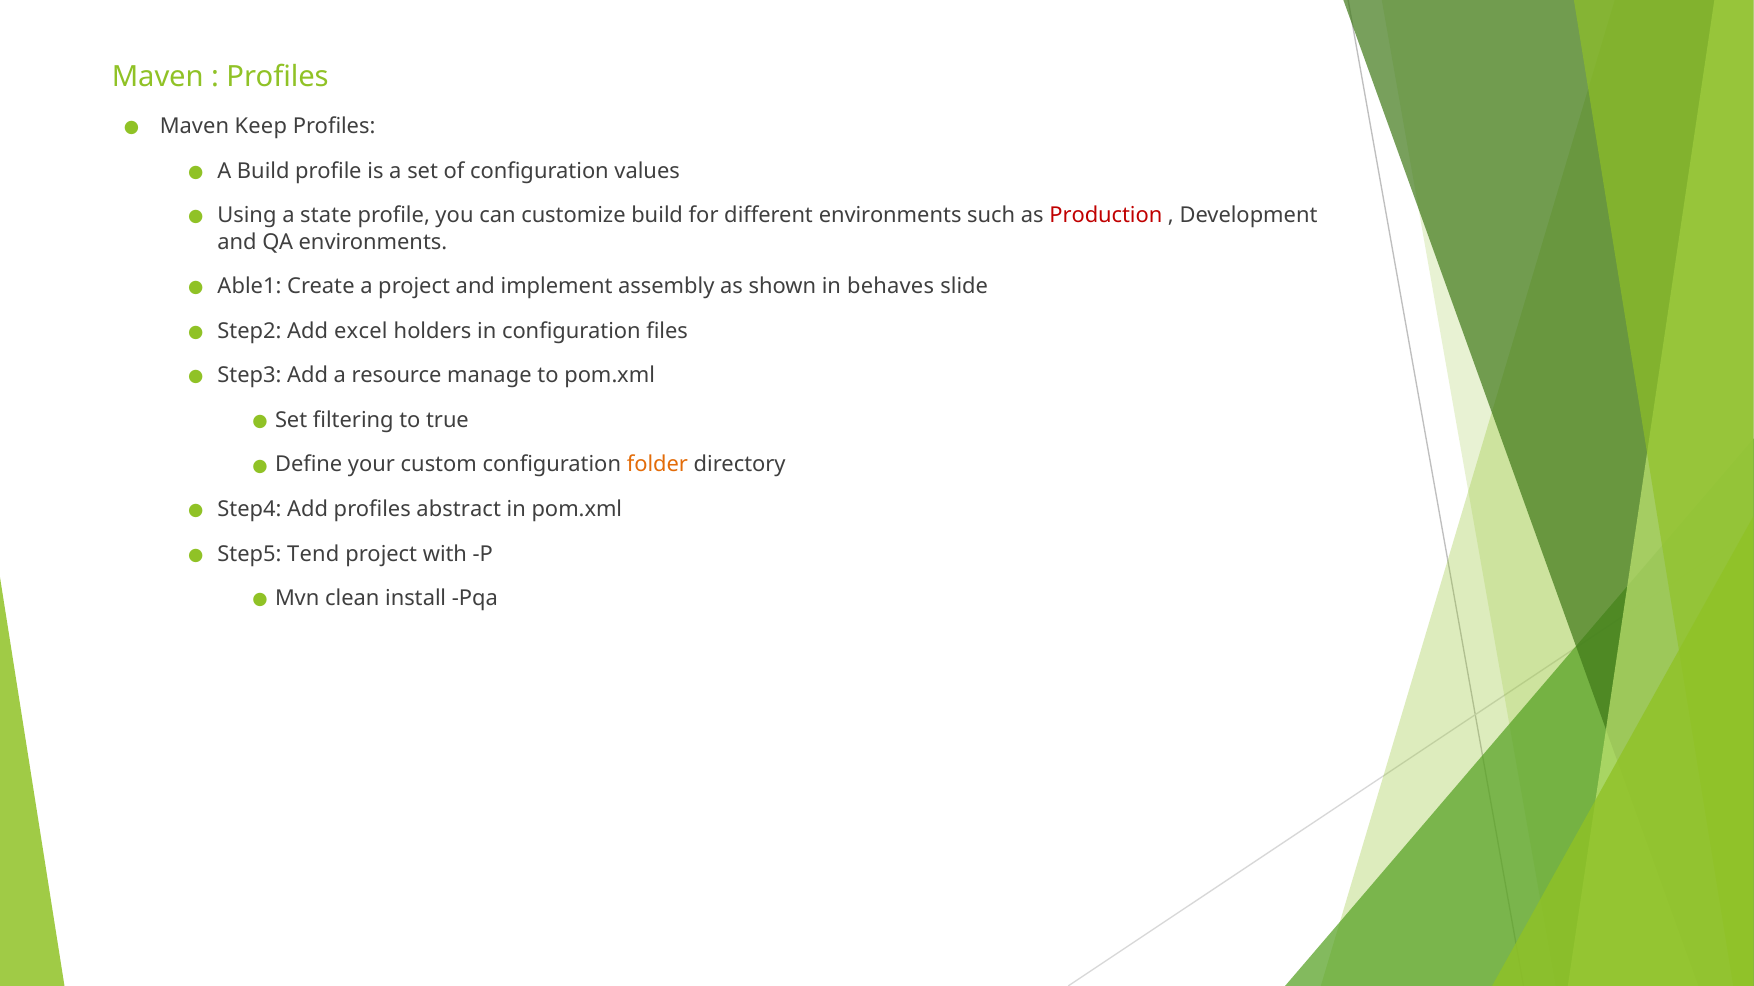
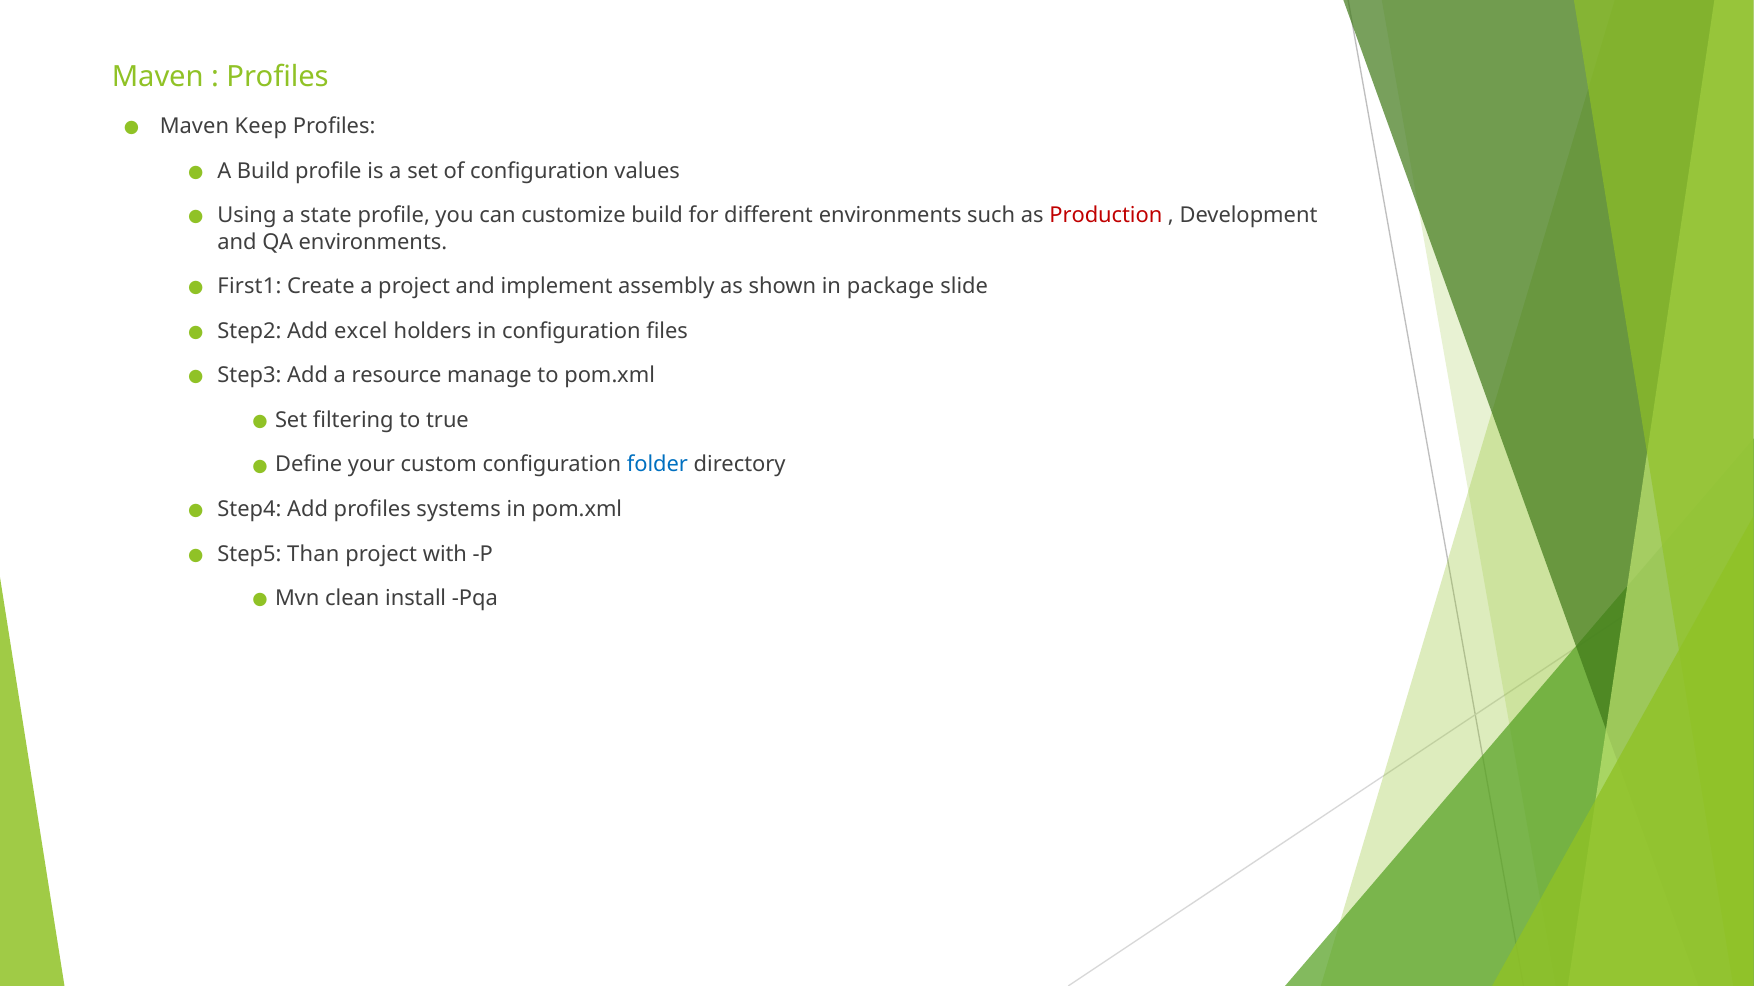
Able1: Able1 -> First1
behaves: behaves -> package
folder colour: orange -> blue
abstract: abstract -> systems
Tend: Tend -> Than
